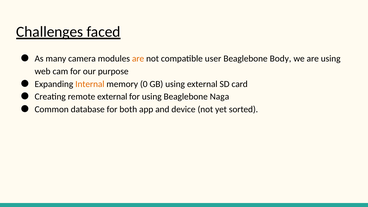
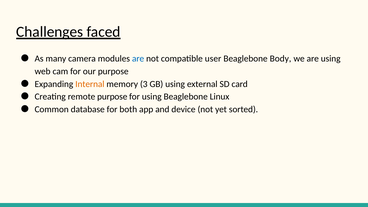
are at (138, 59) colour: orange -> blue
0: 0 -> 3
remote external: external -> purpose
Naga: Naga -> Linux
